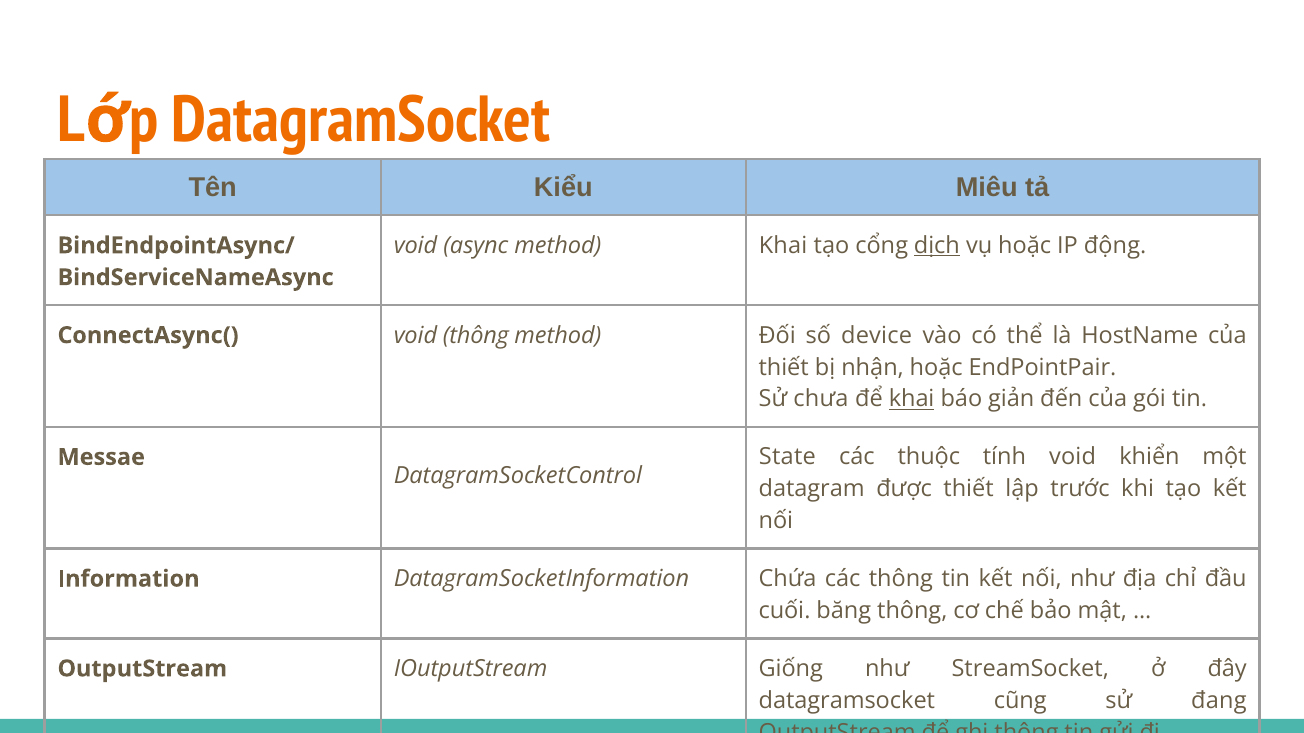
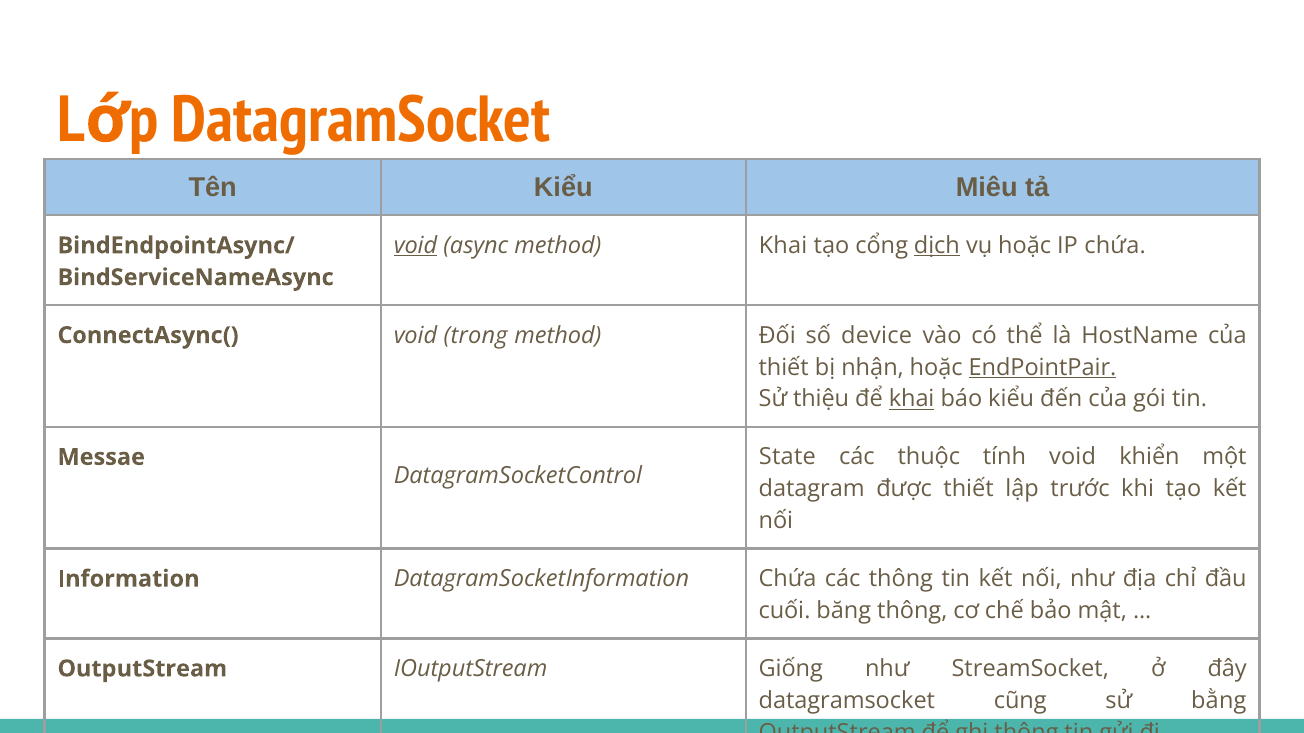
void at (415, 246) underline: none -> present
IP động: động -> chứa
void thông: thông -> trong
EndPointPair underline: none -> present
chưa: chưa -> thiệu
báo giản: giản -> kiểu
đang: đang -> bằng
